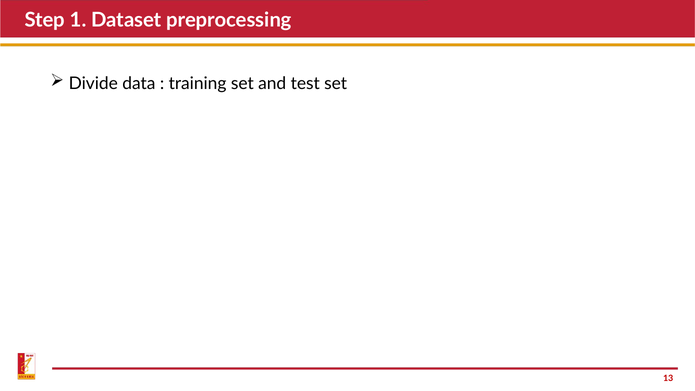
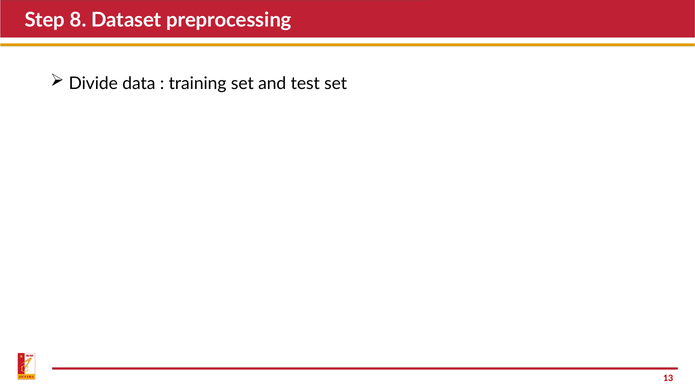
1: 1 -> 8
